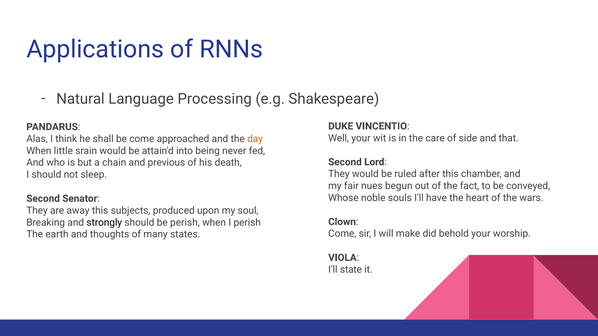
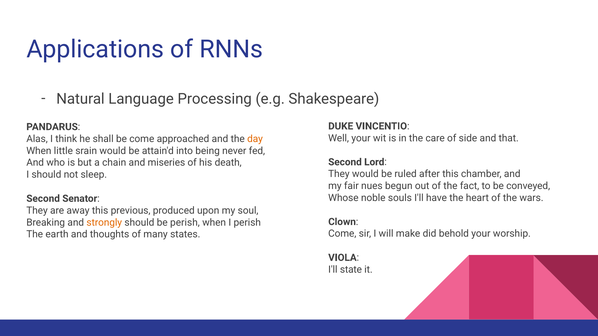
previous: previous -> miseries
subjects: subjects -> previous
strongly colour: black -> orange
